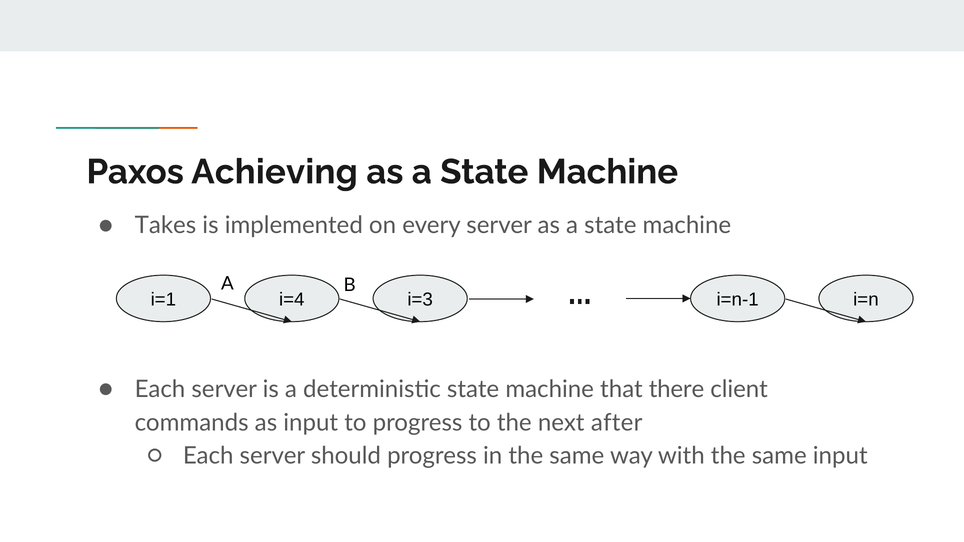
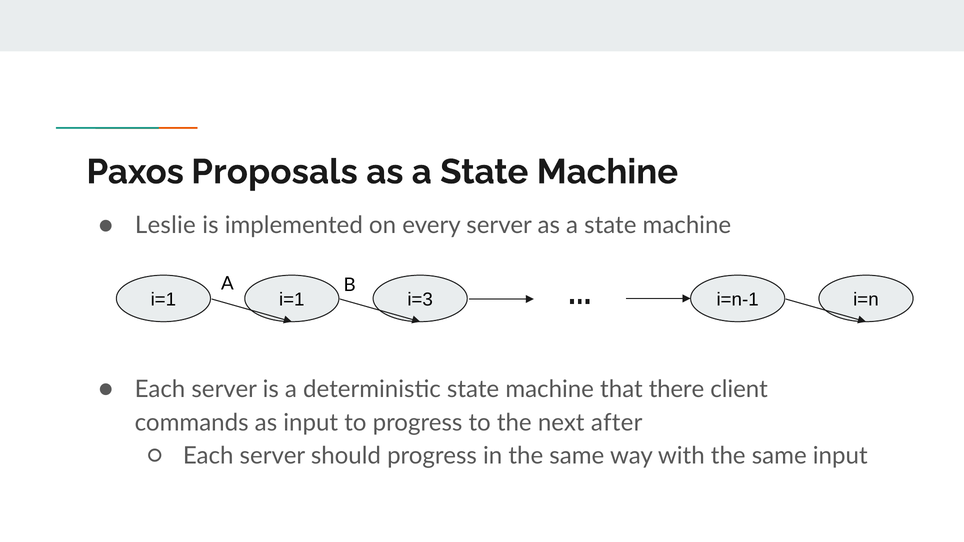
Achieving: Achieving -> Proposals
Takes: Takes -> Leslie
i=1 i=4: i=4 -> i=1
